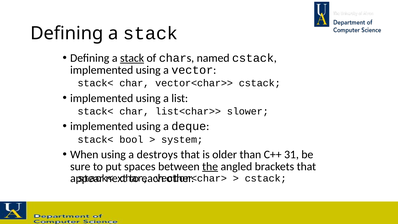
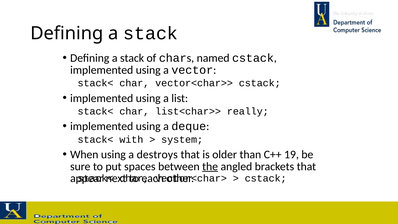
stack at (132, 58) underline: present -> none
slower: slower -> really
bool: bool -> with
31: 31 -> 19
